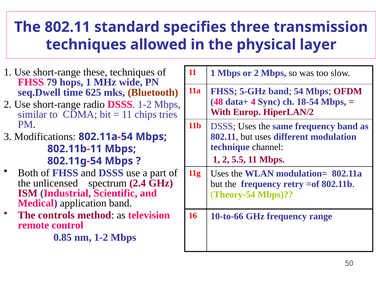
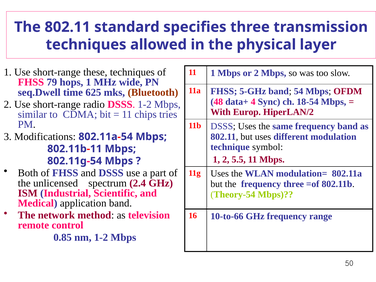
channel: channel -> symbol
frequency retry: retry -> three
controls: controls -> network
